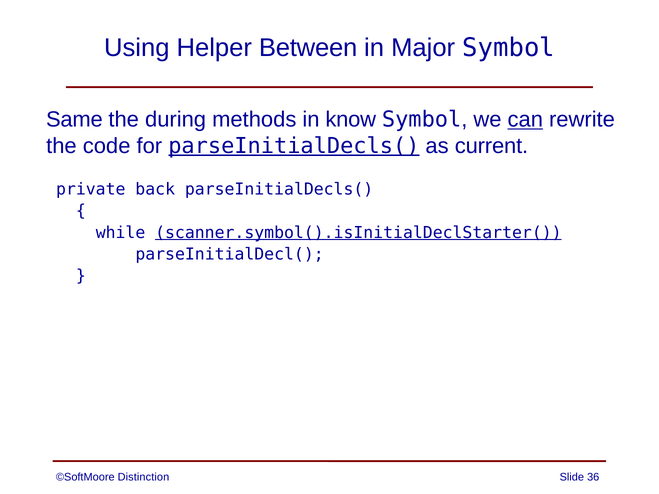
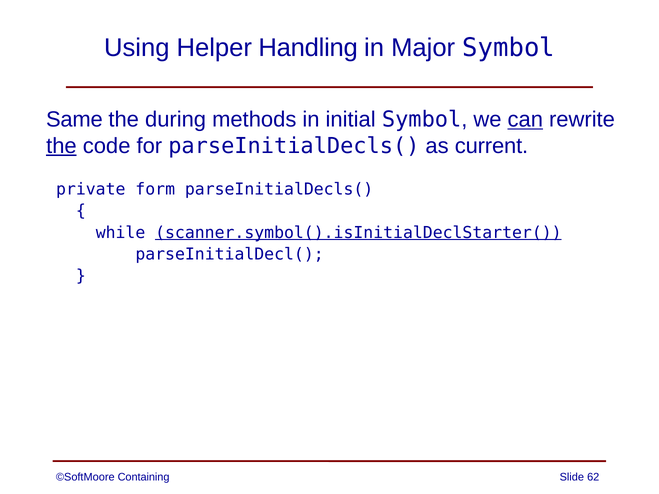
Between: Between -> Handling
know: know -> initial
the at (61, 146) underline: none -> present
parseInitialDecls( at (294, 146) underline: present -> none
back: back -> form
Distinction: Distinction -> Containing
36: 36 -> 62
